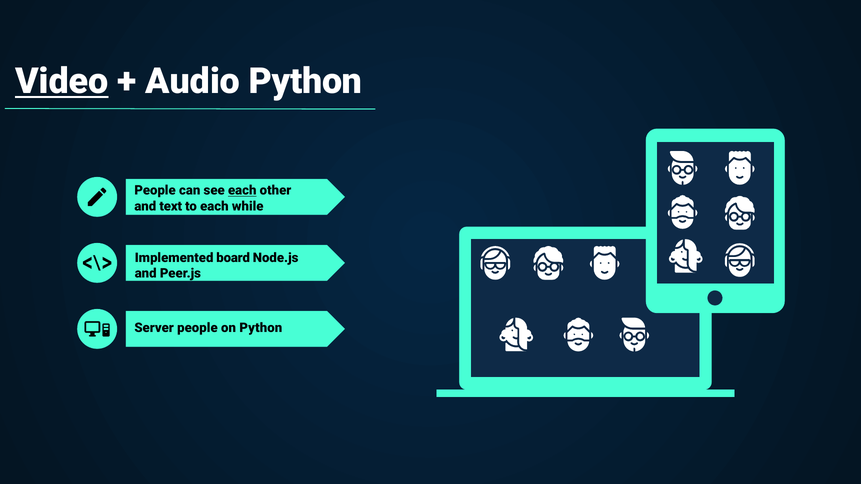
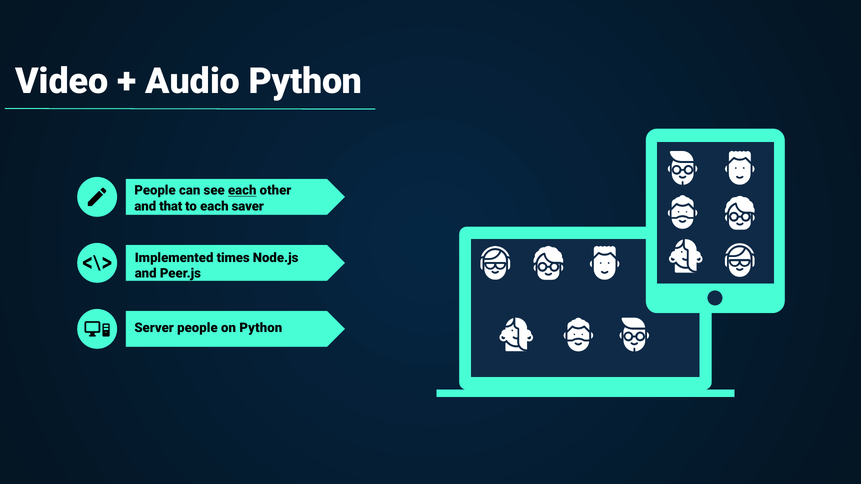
Video underline: present -> none
text: text -> that
while: while -> saver
board: board -> times
